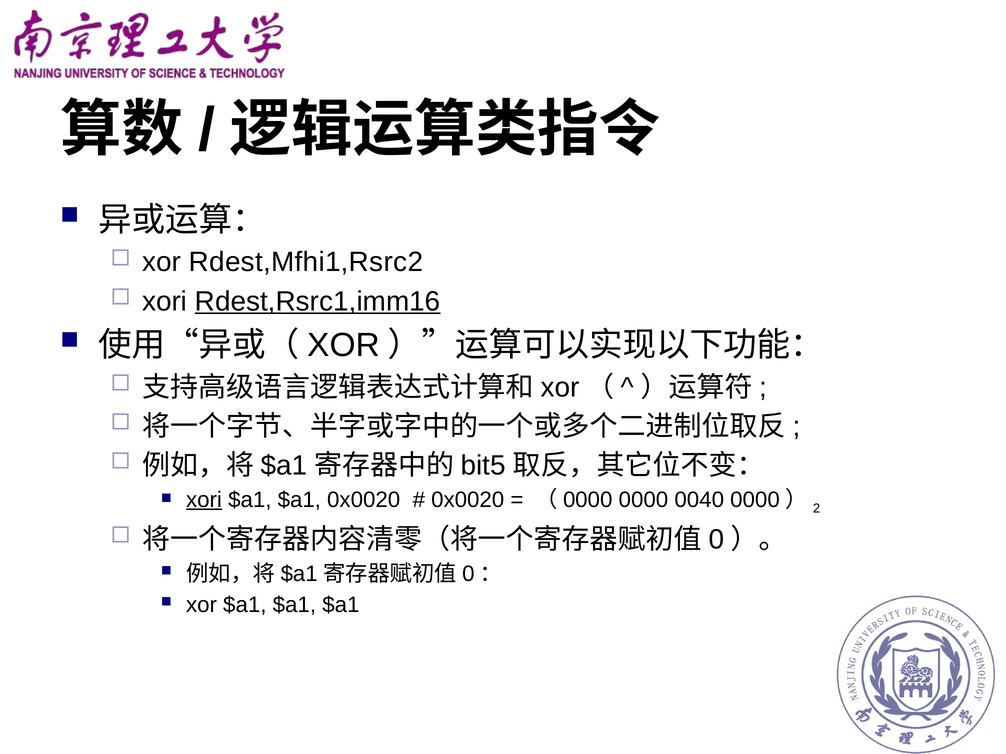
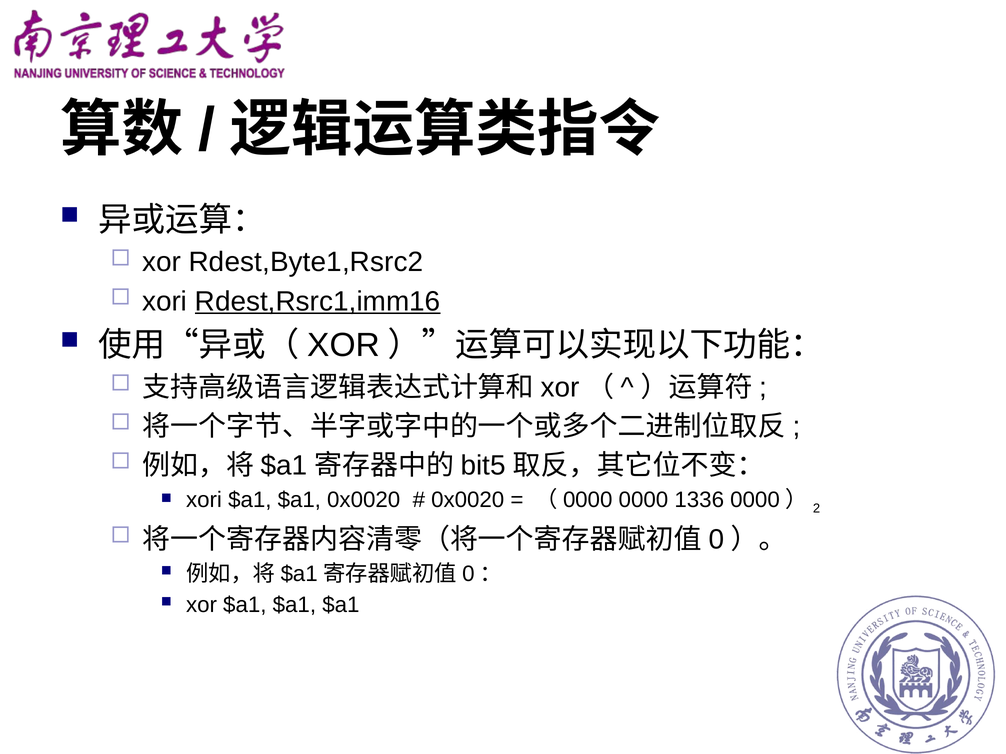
Rdest,Mfhi1,Rsrc2: Rdest,Mfhi1,Rsrc2 -> Rdest,Byte1,Rsrc2
xori at (204, 500) underline: present -> none
0040: 0040 -> 1336
